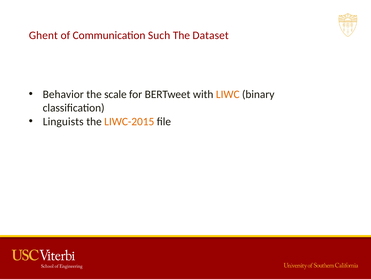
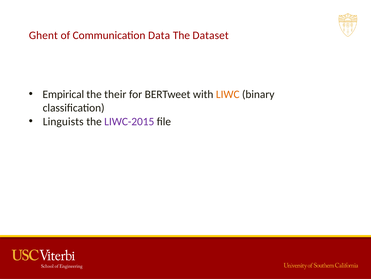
Such: Such -> Data
Behavior: Behavior -> Empirical
scale: scale -> their
LIWC-2015 colour: orange -> purple
